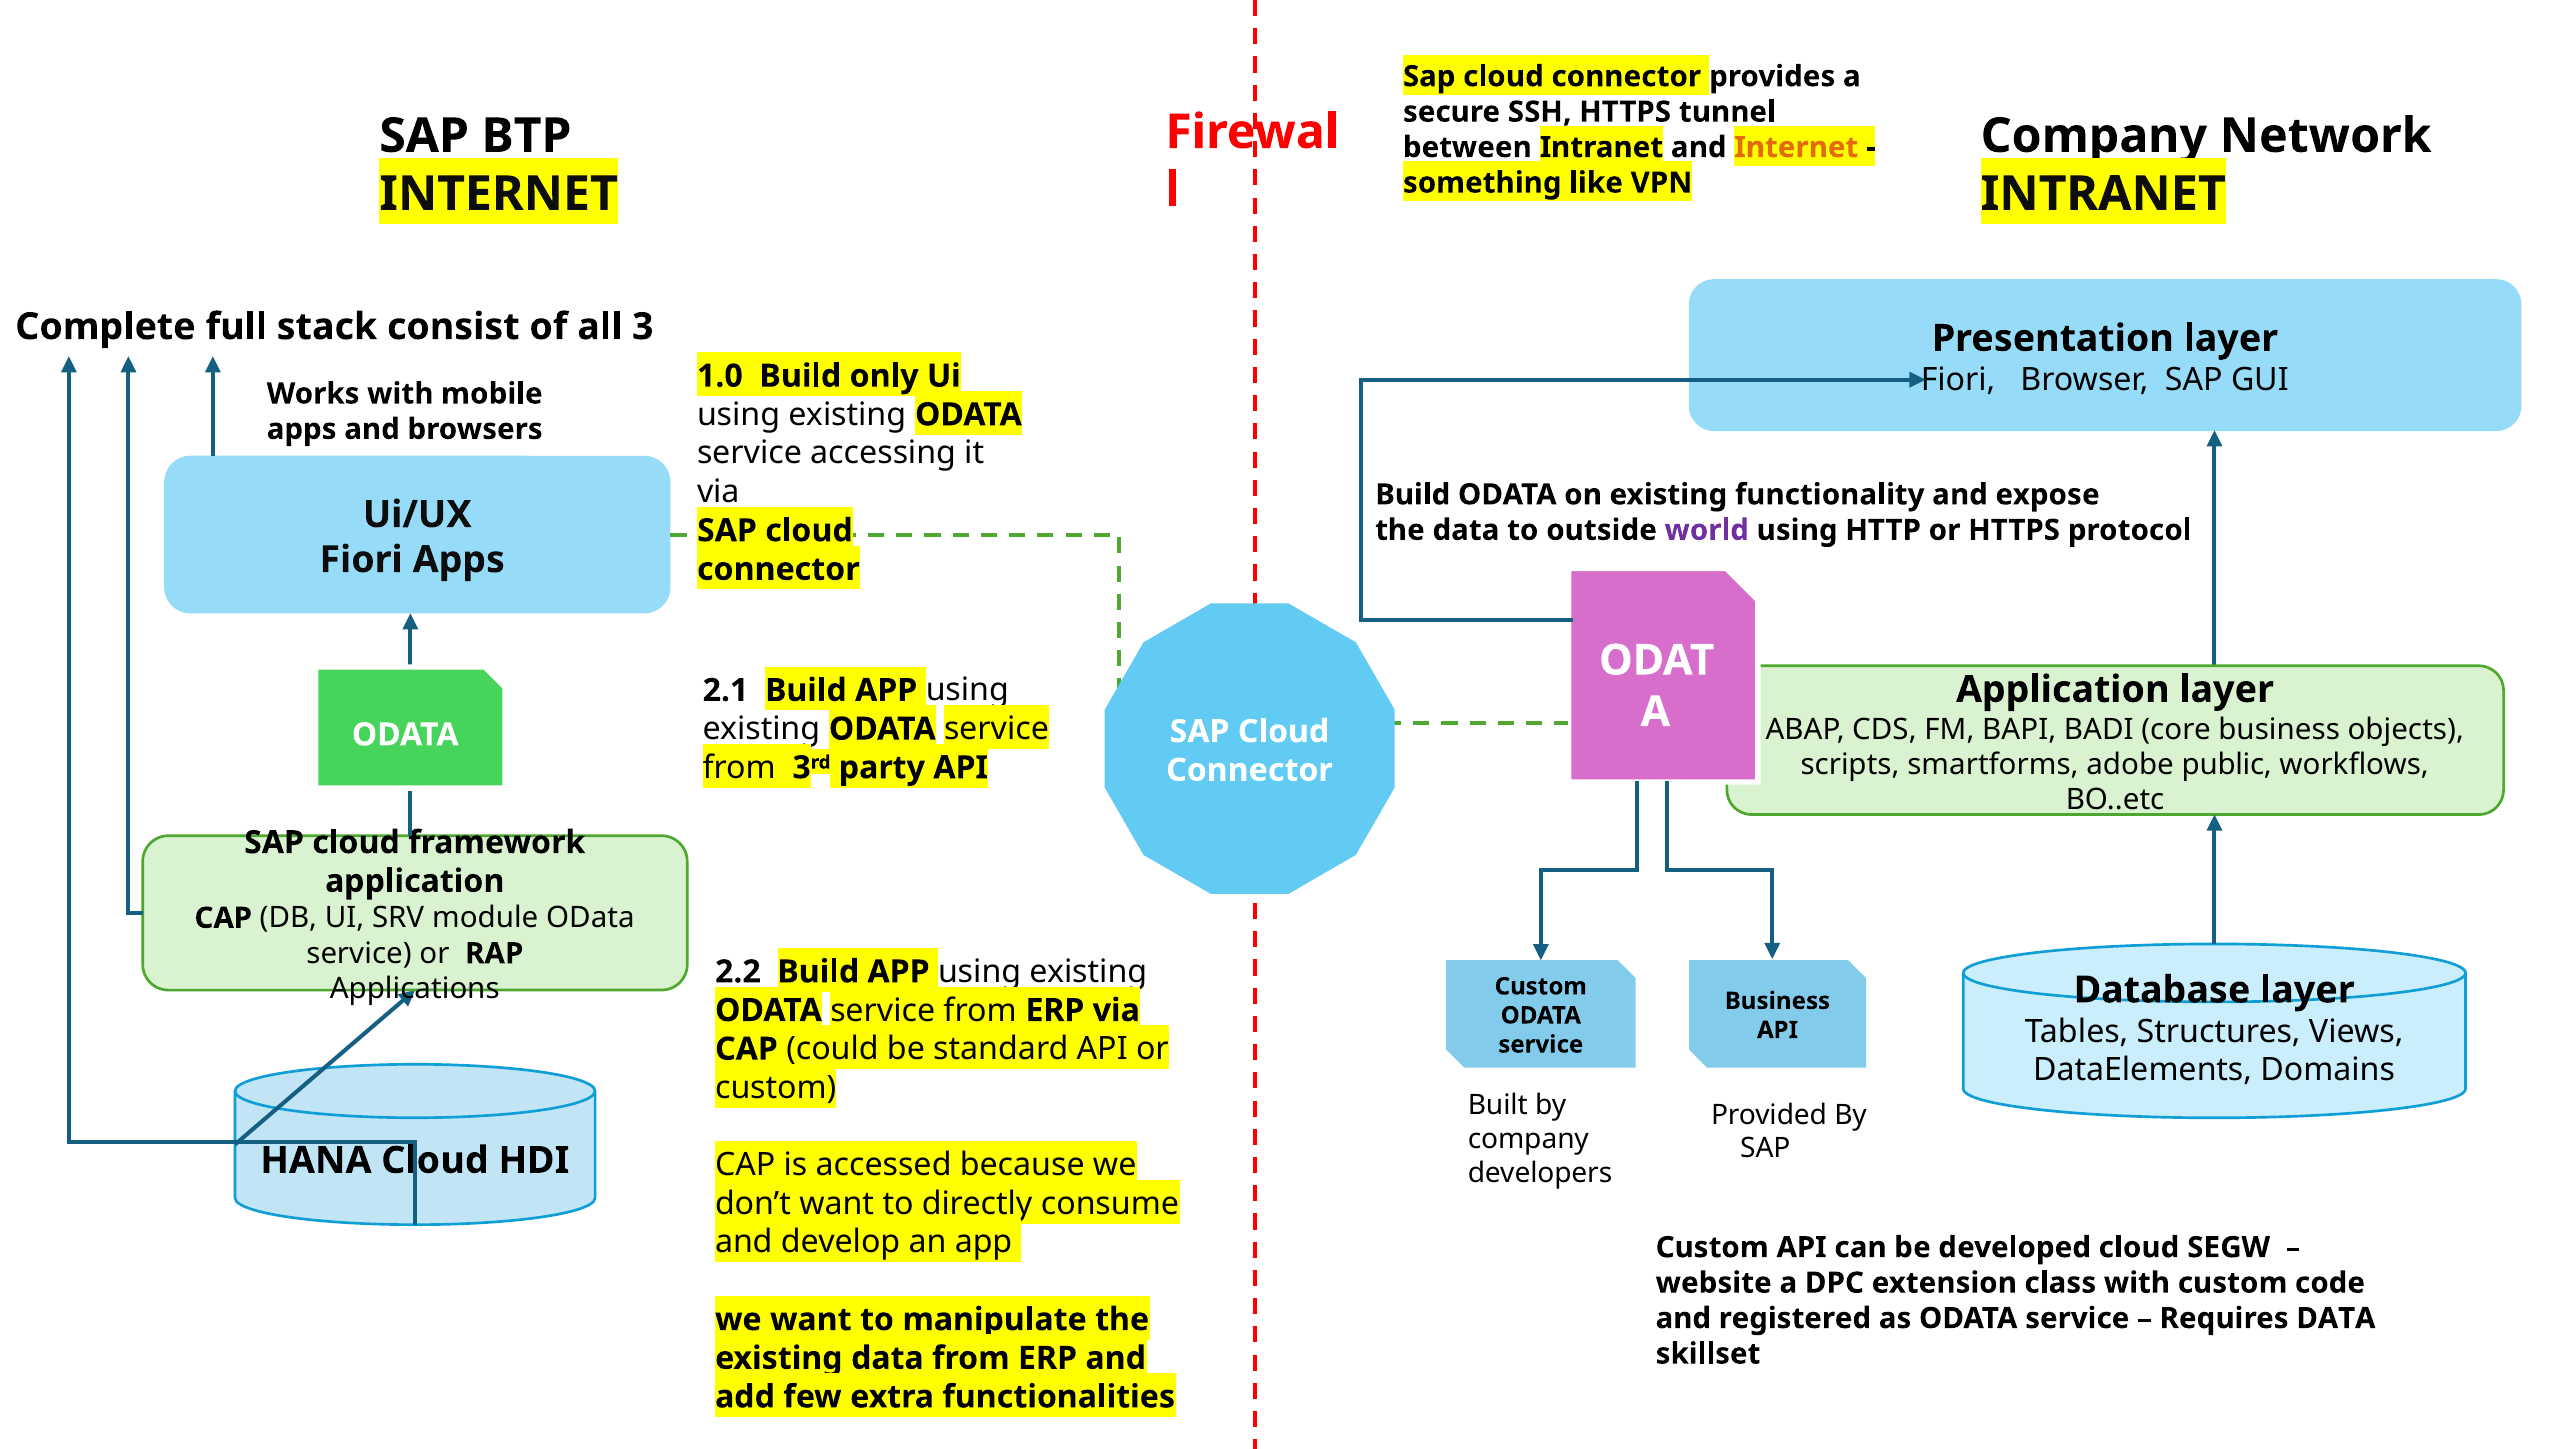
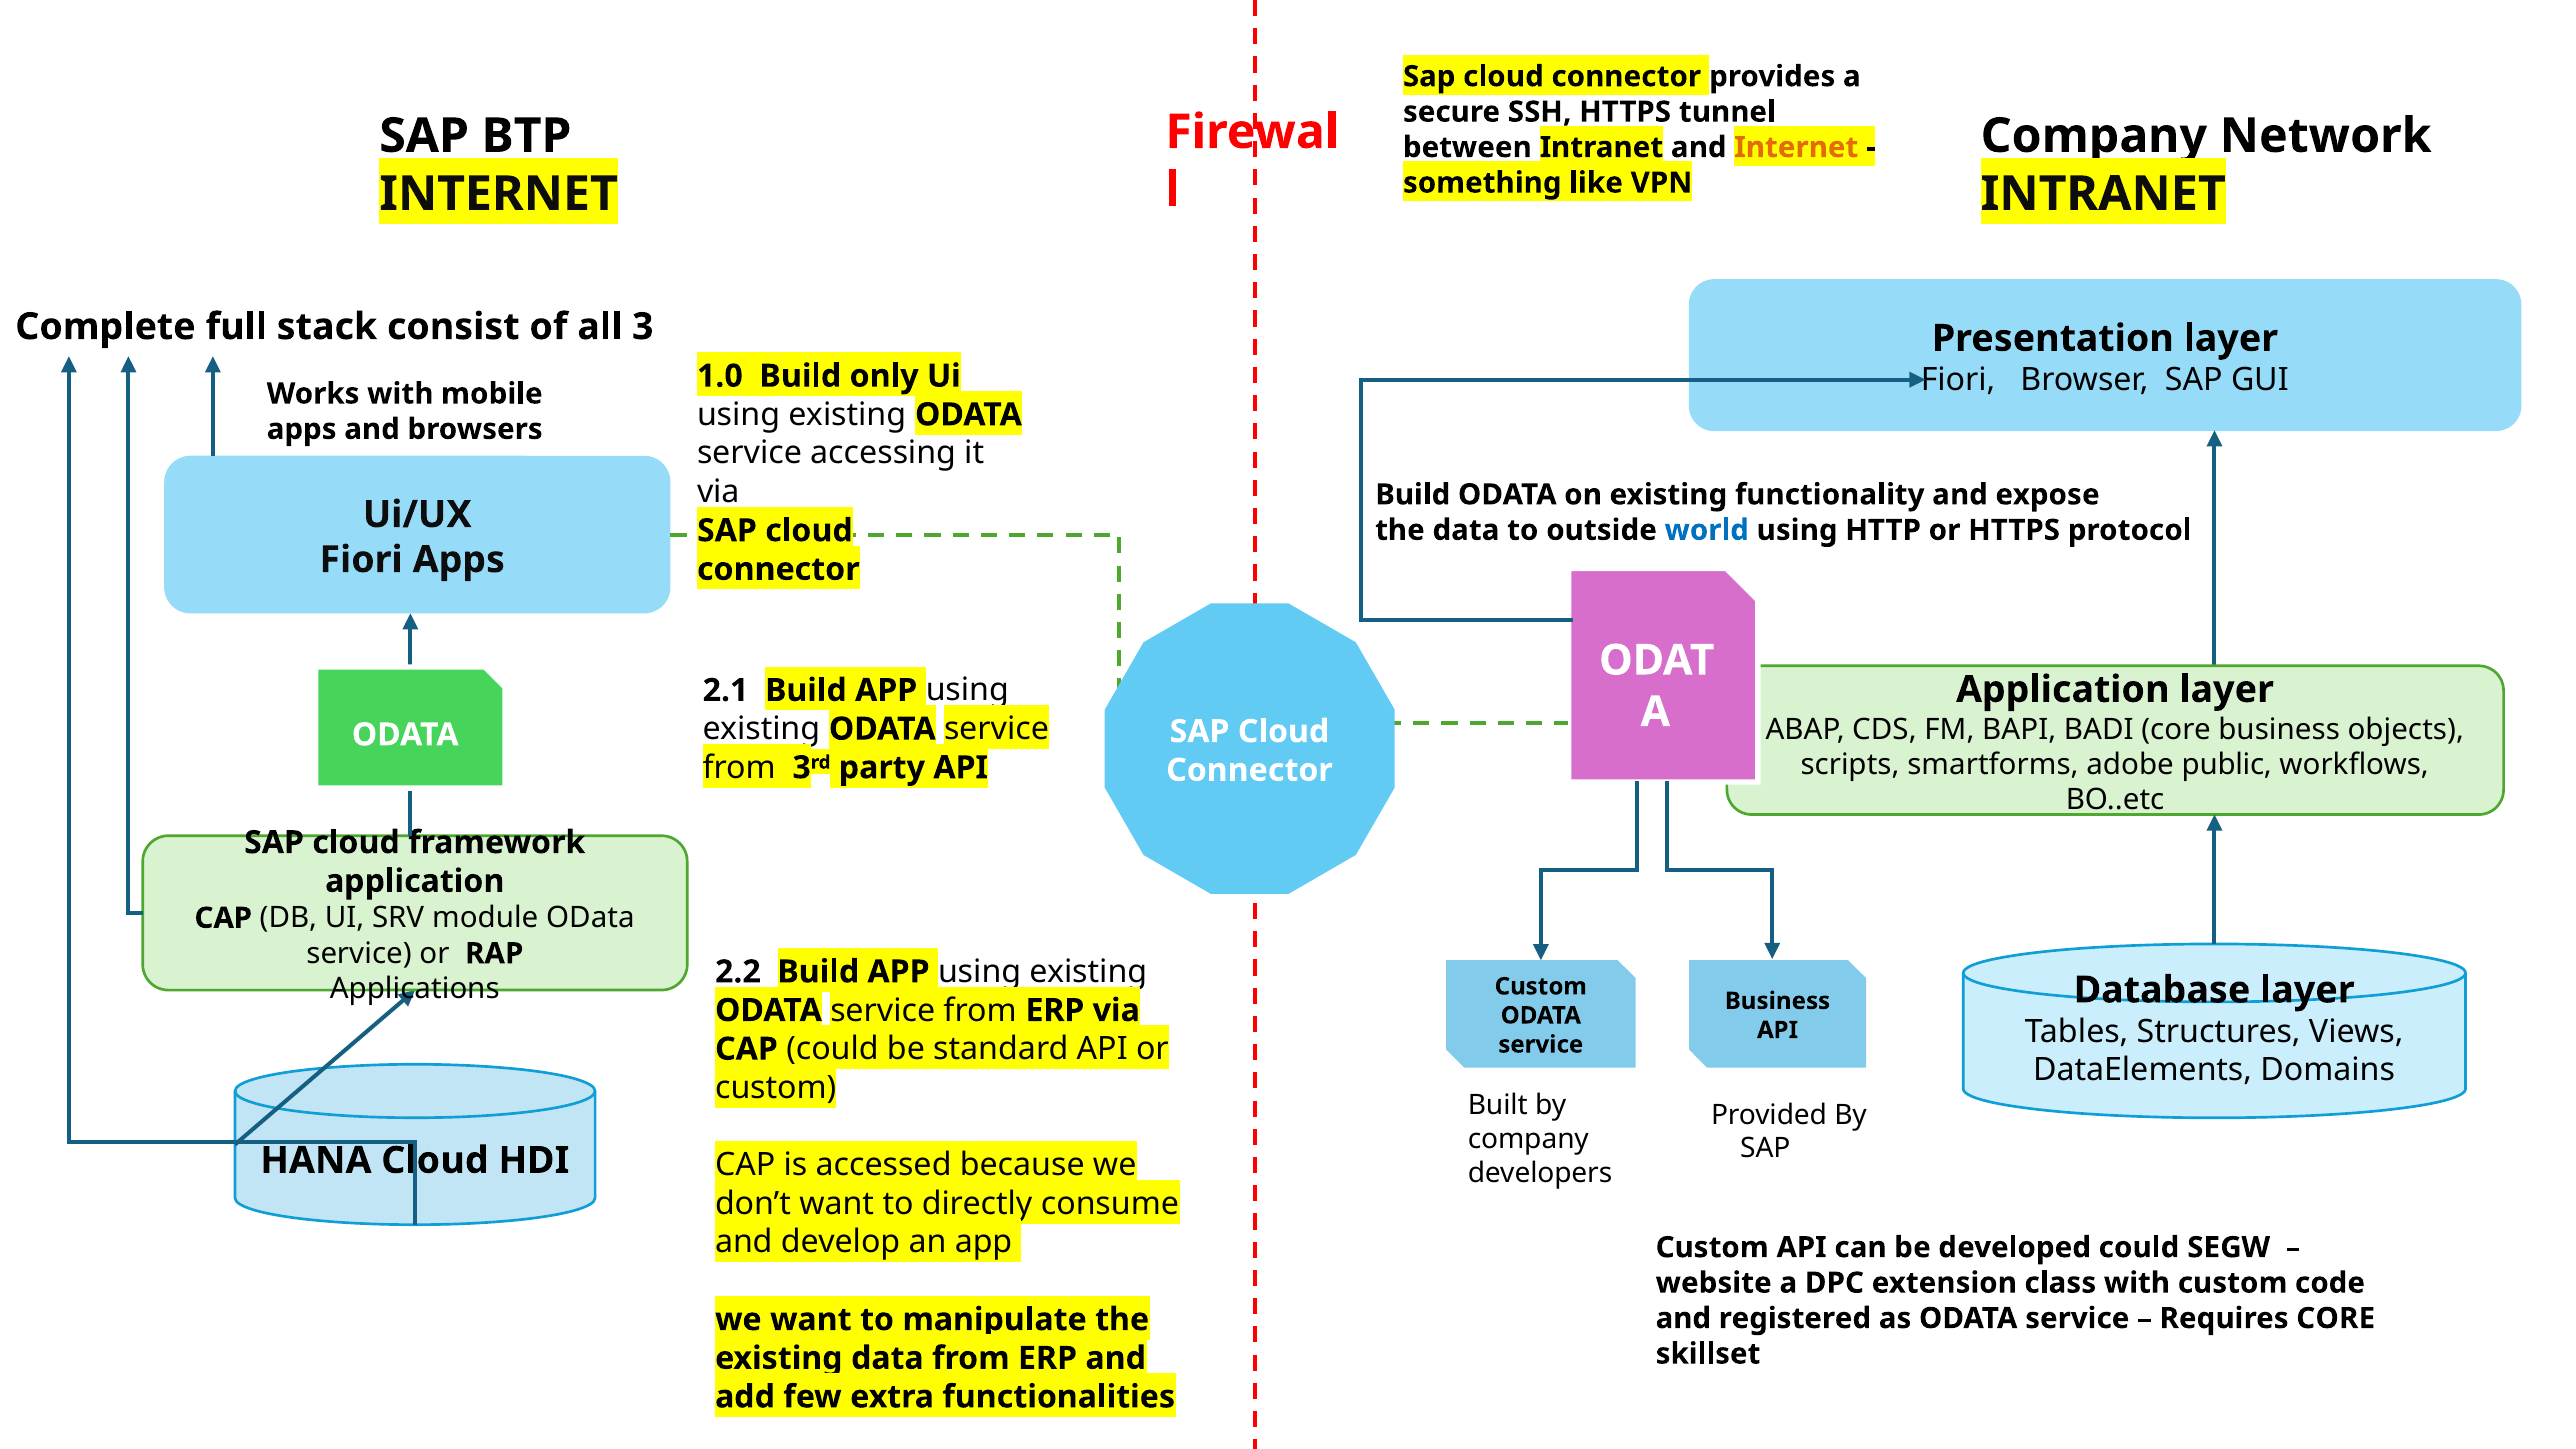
world colour: purple -> blue
developed cloud: cloud -> could
Requires DATA: DATA -> CORE
